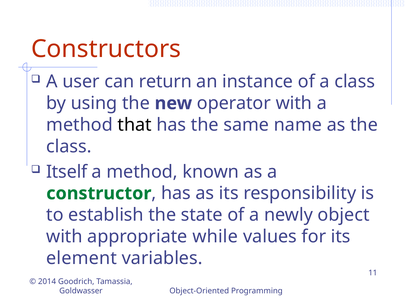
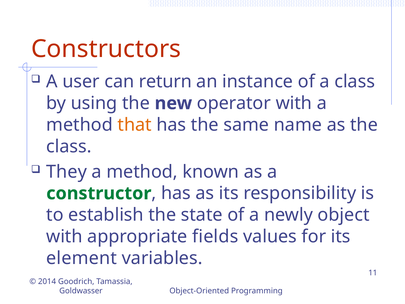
that colour: black -> orange
Itself: Itself -> They
while: while -> fields
